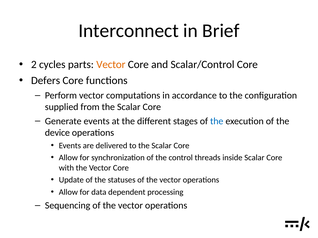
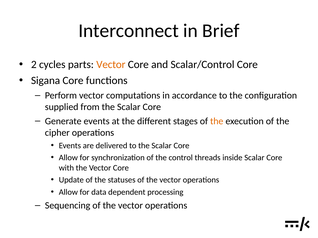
Defers: Defers -> Sigana
the at (217, 121) colour: blue -> orange
device: device -> cipher
